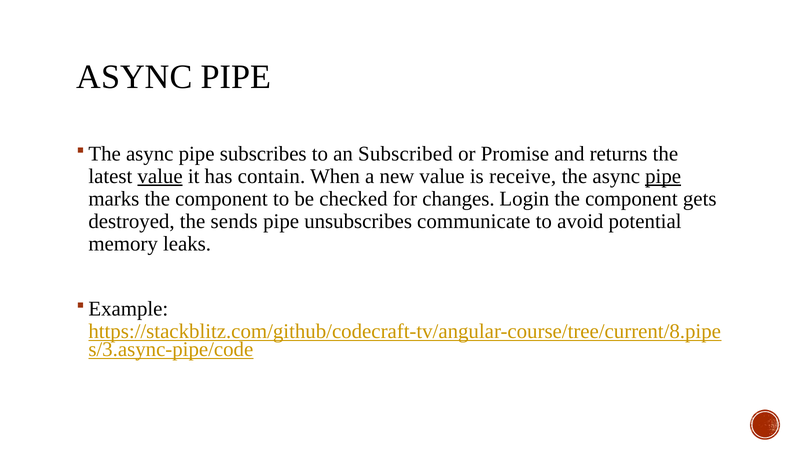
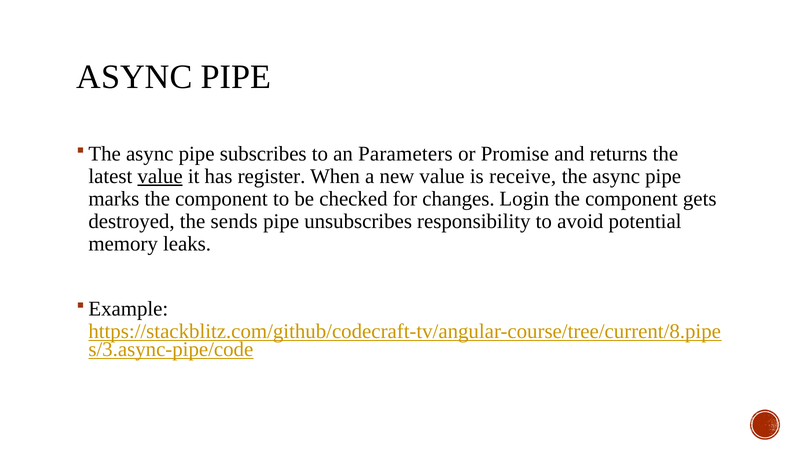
Subscribed: Subscribed -> Parameters
contain: contain -> register
pipe at (663, 176) underline: present -> none
communicate: communicate -> responsibility
